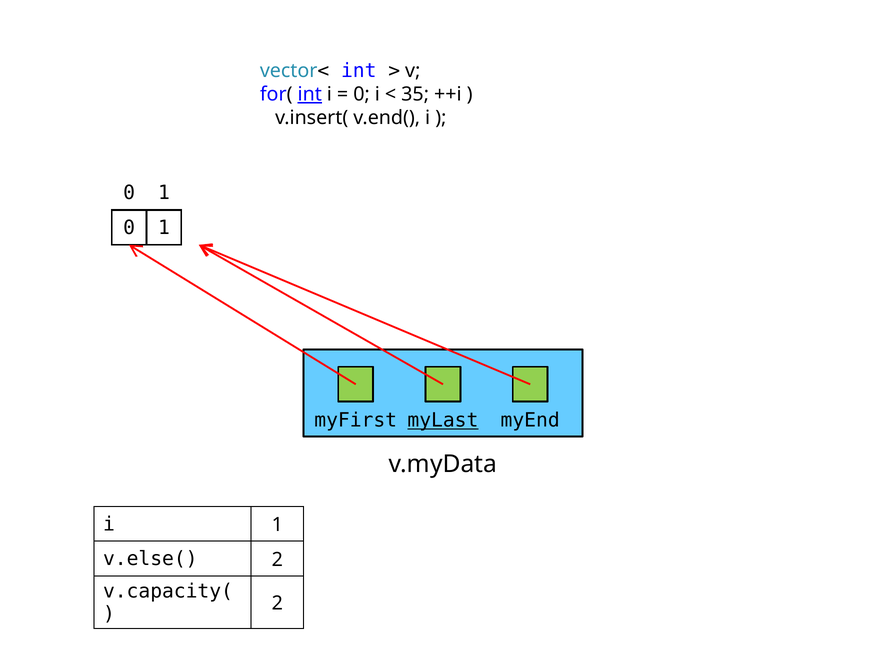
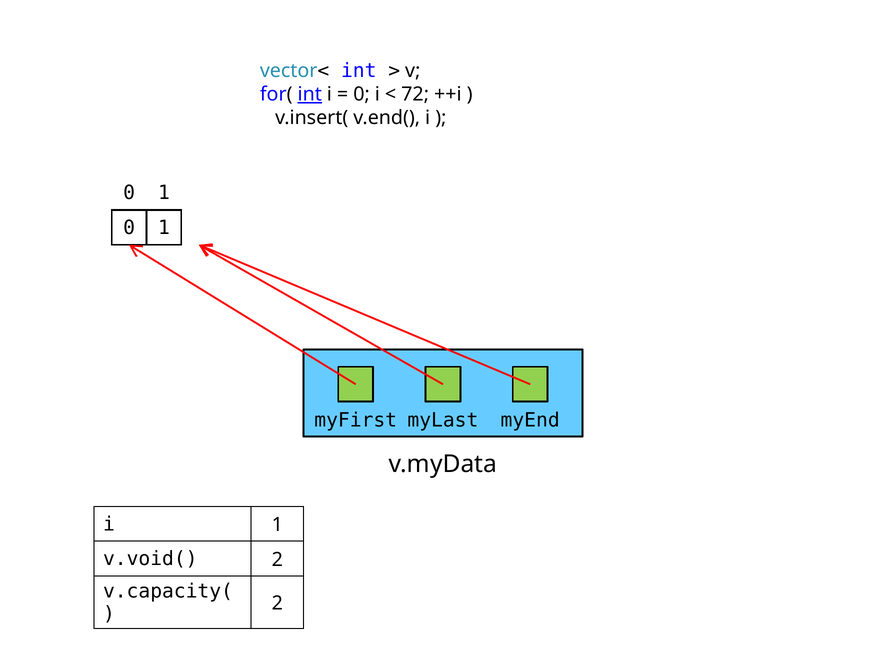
35: 35 -> 72
myLast underline: present -> none
v.else(: v.else( -> v.void(
